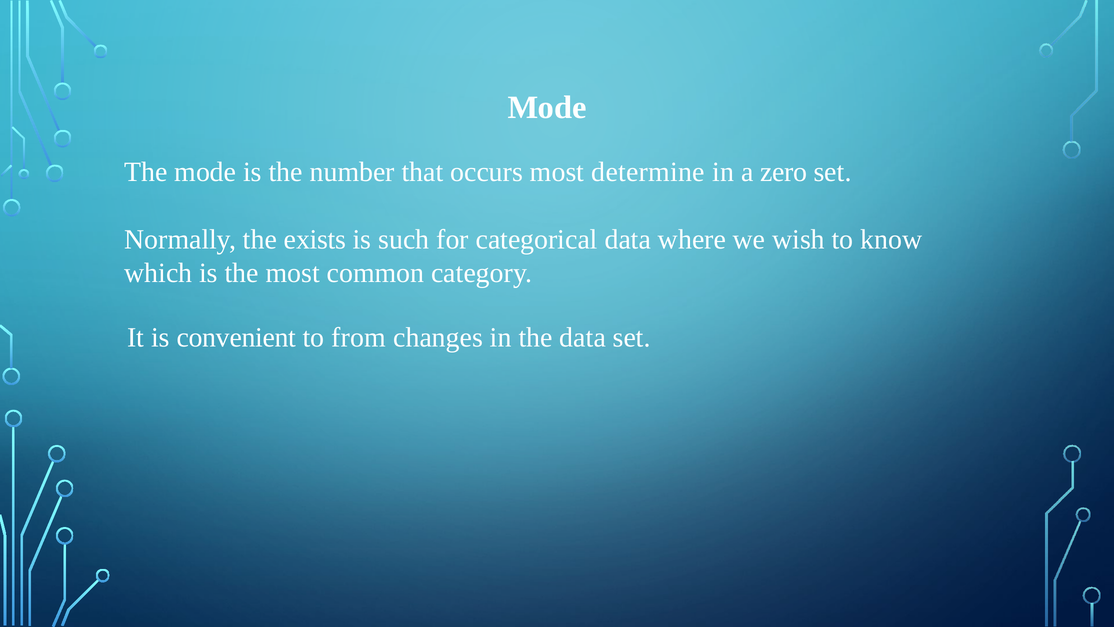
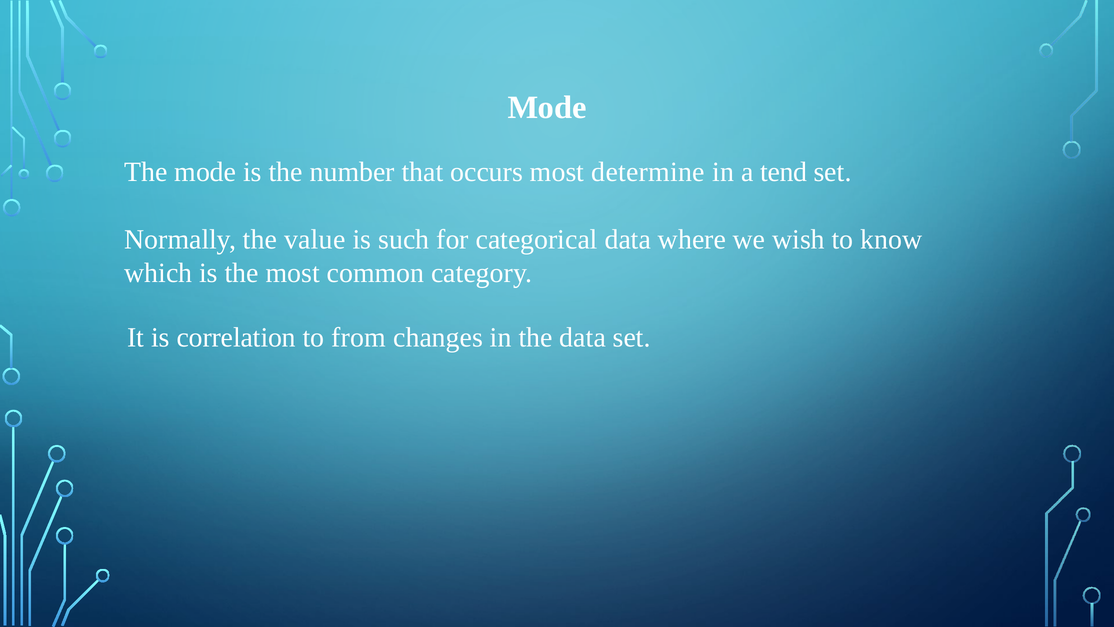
zero: zero -> tend
exists: exists -> value
convenient: convenient -> correlation
